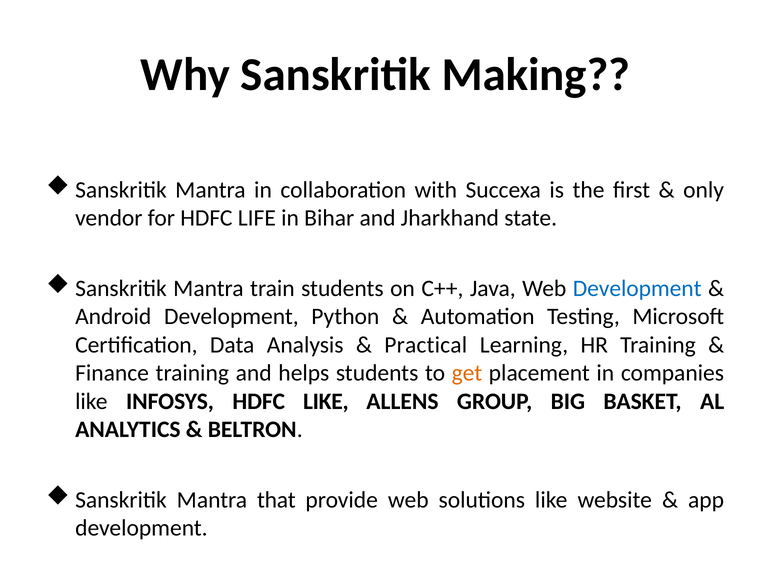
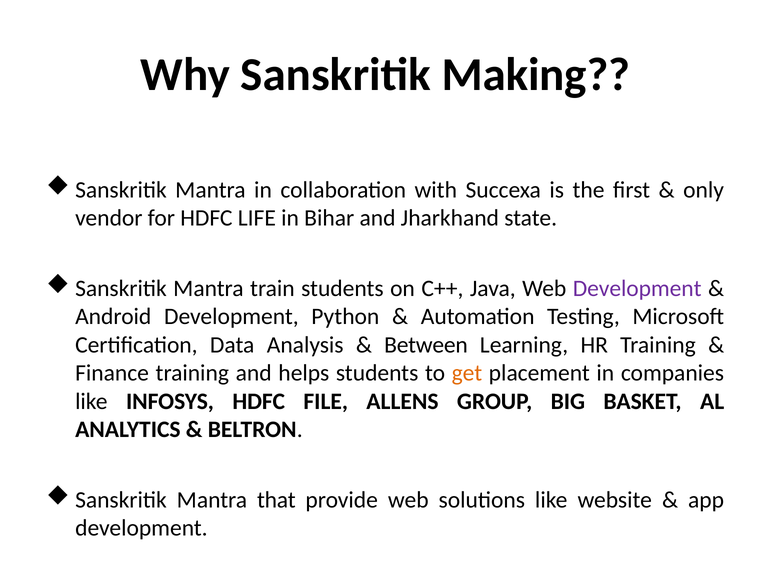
Development at (637, 289) colour: blue -> purple
Practical: Practical -> Between
HDFC LIKE: LIKE -> FILE
